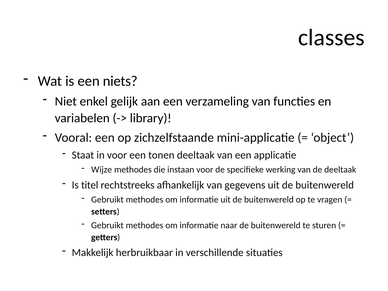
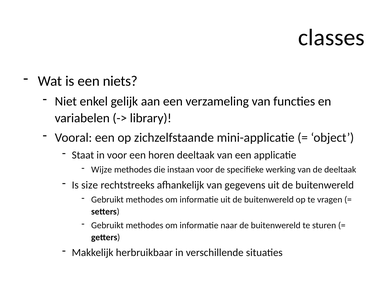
tonen: tonen -> horen
titel: titel -> size
